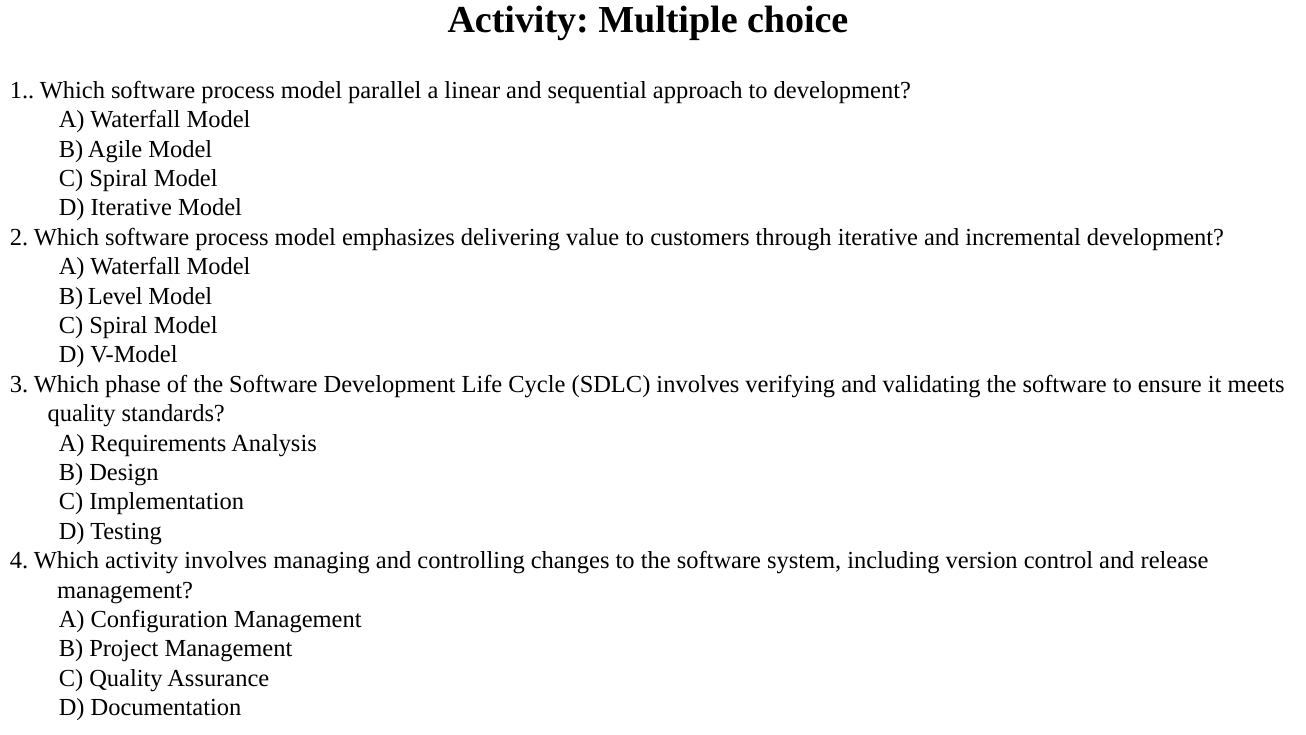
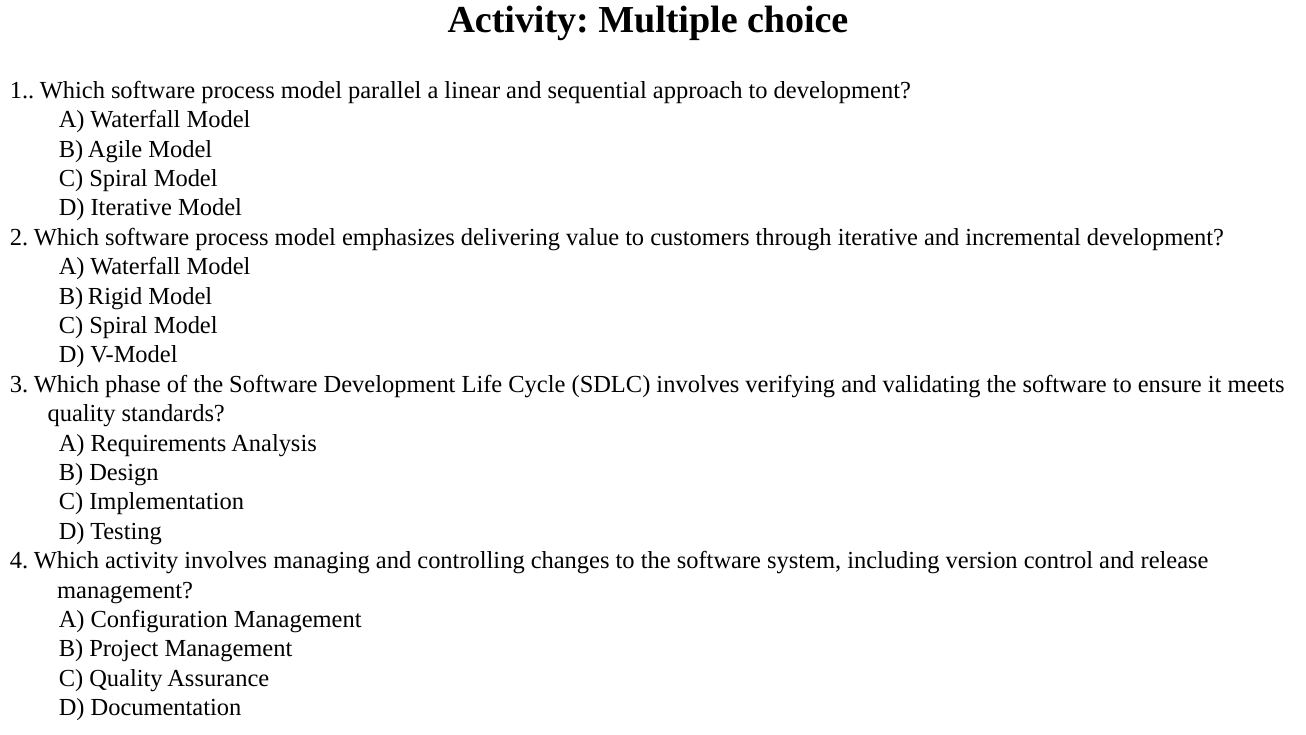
Level: Level -> Rigid
